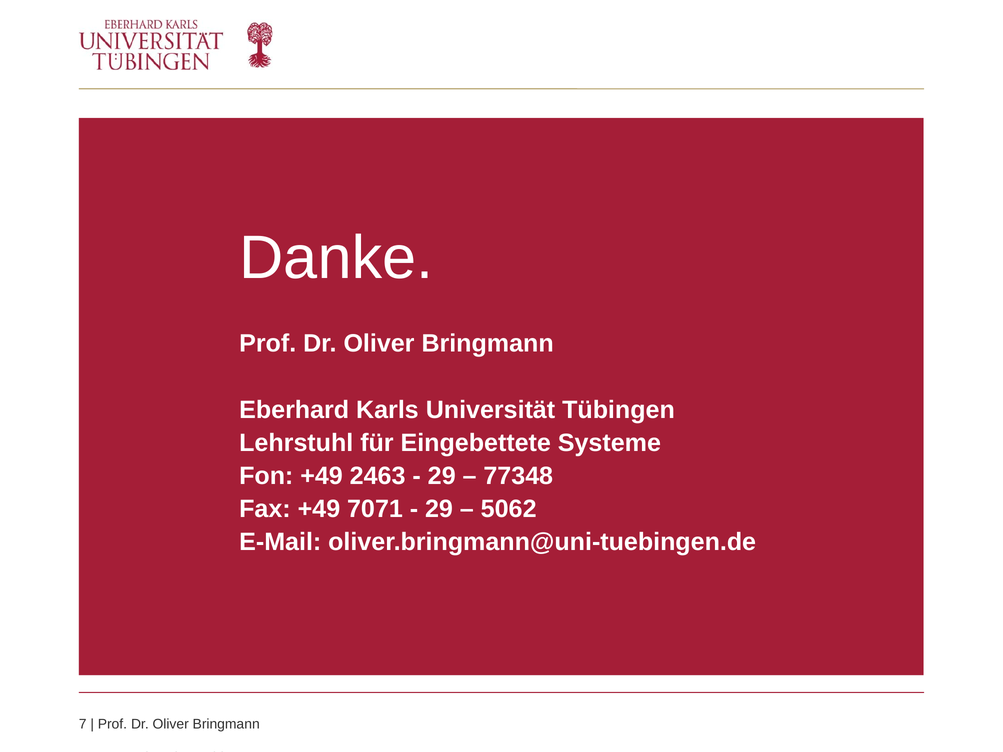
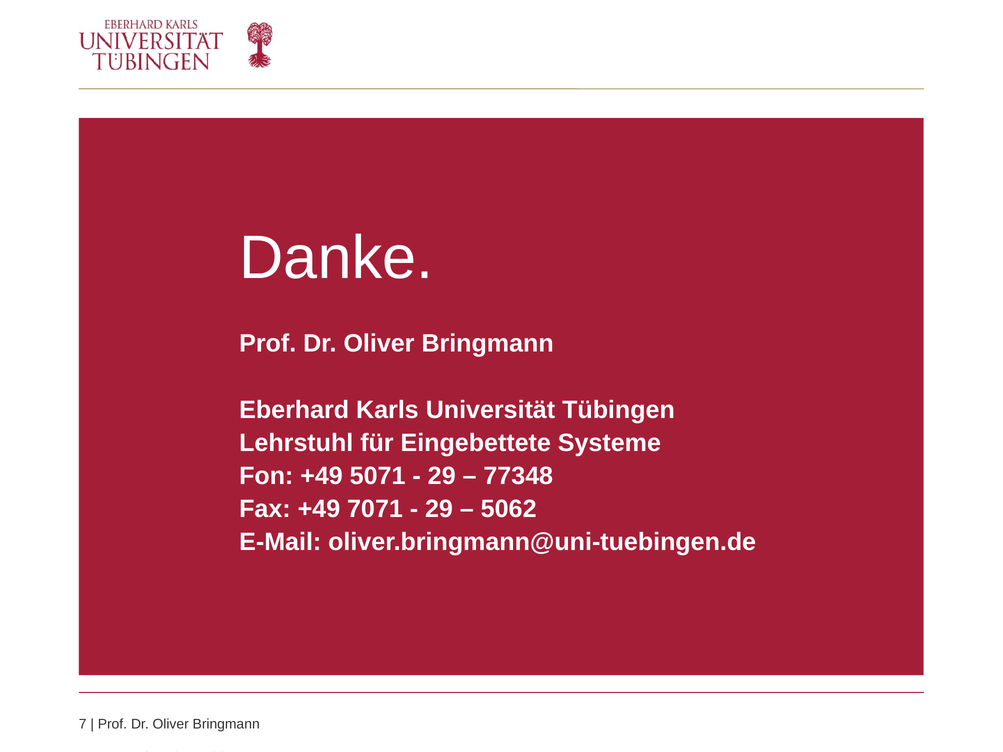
2463: 2463 -> 5071
